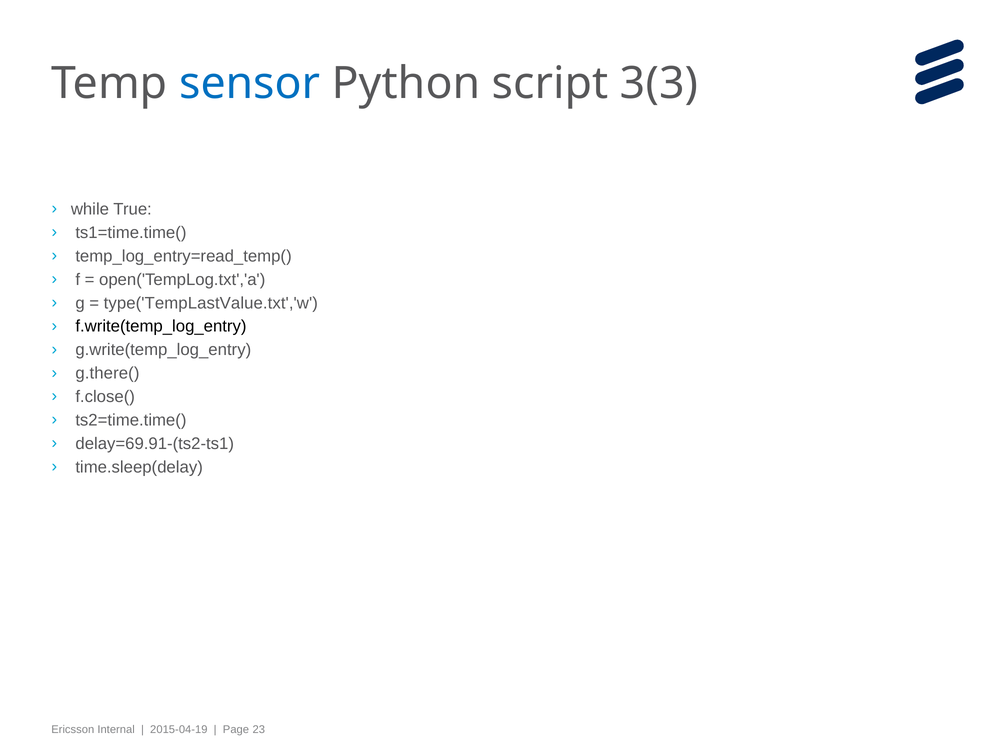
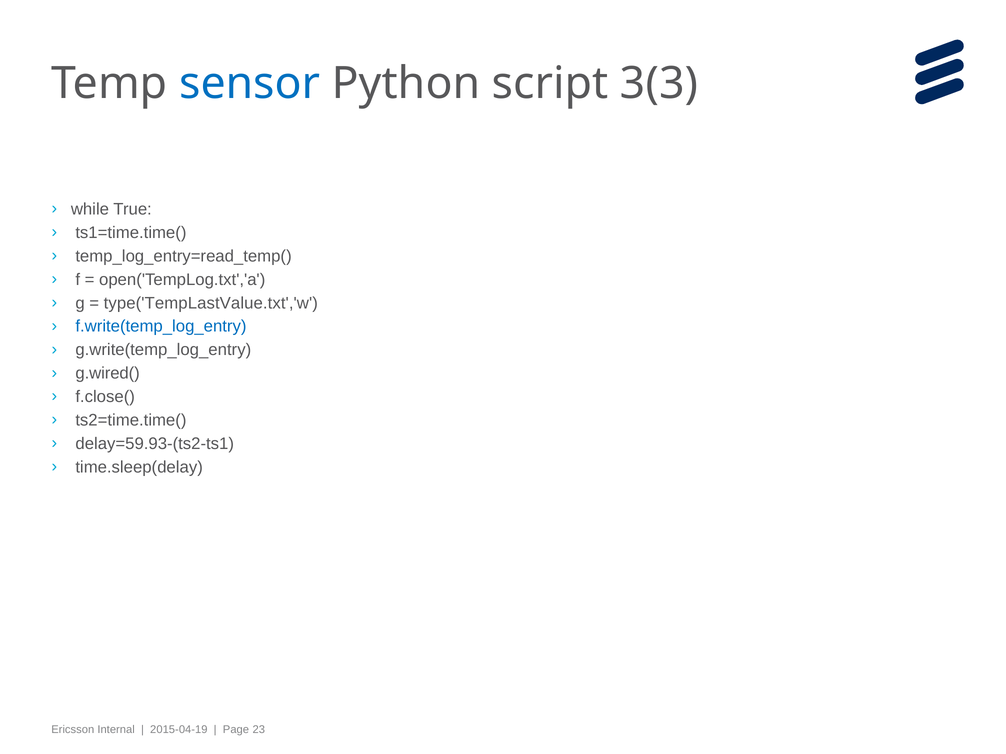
f.write(temp_log_entry colour: black -> blue
g.there(: g.there( -> g.wired(
delay=69.91-(ts2-ts1: delay=69.91-(ts2-ts1 -> delay=59.93-(ts2-ts1
